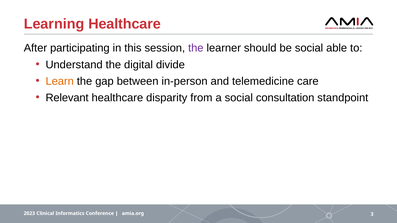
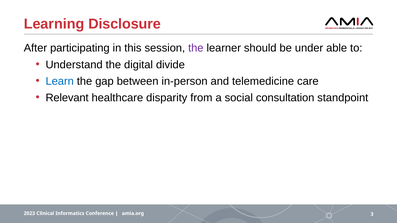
Learning Healthcare: Healthcare -> Disclosure
be social: social -> under
Learn colour: orange -> blue
